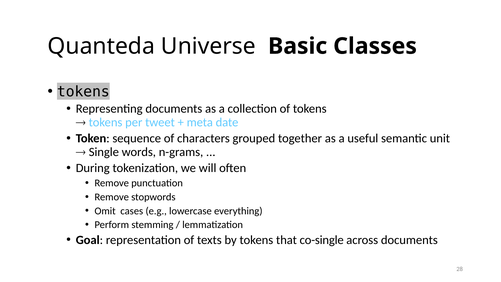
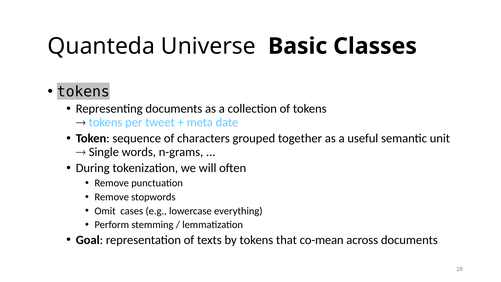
co-single: co-single -> co-mean
